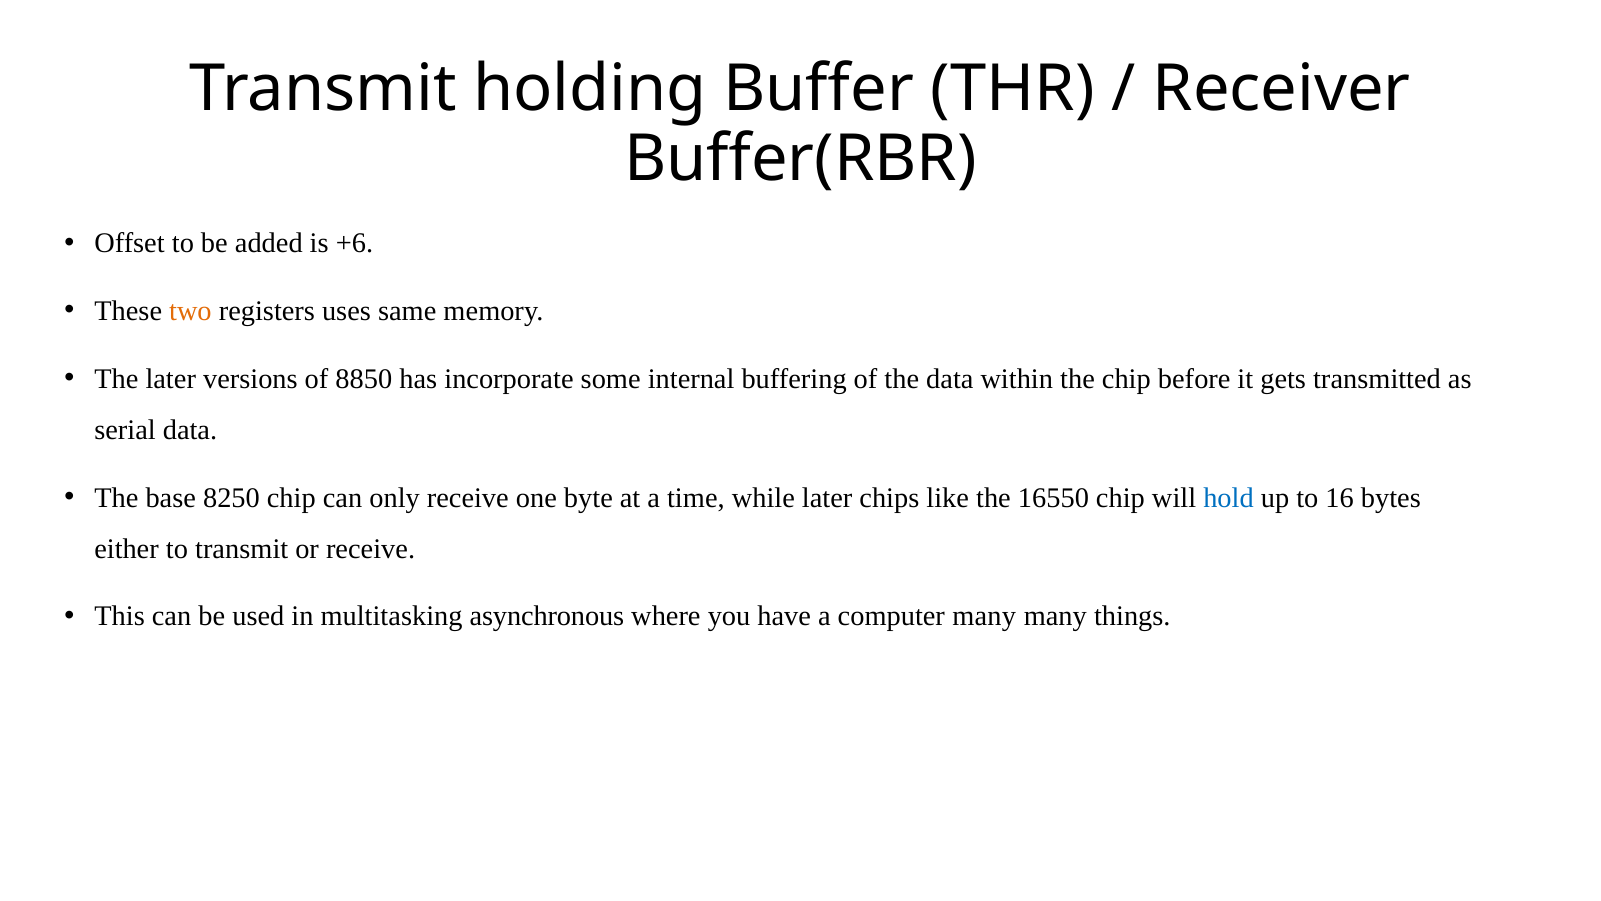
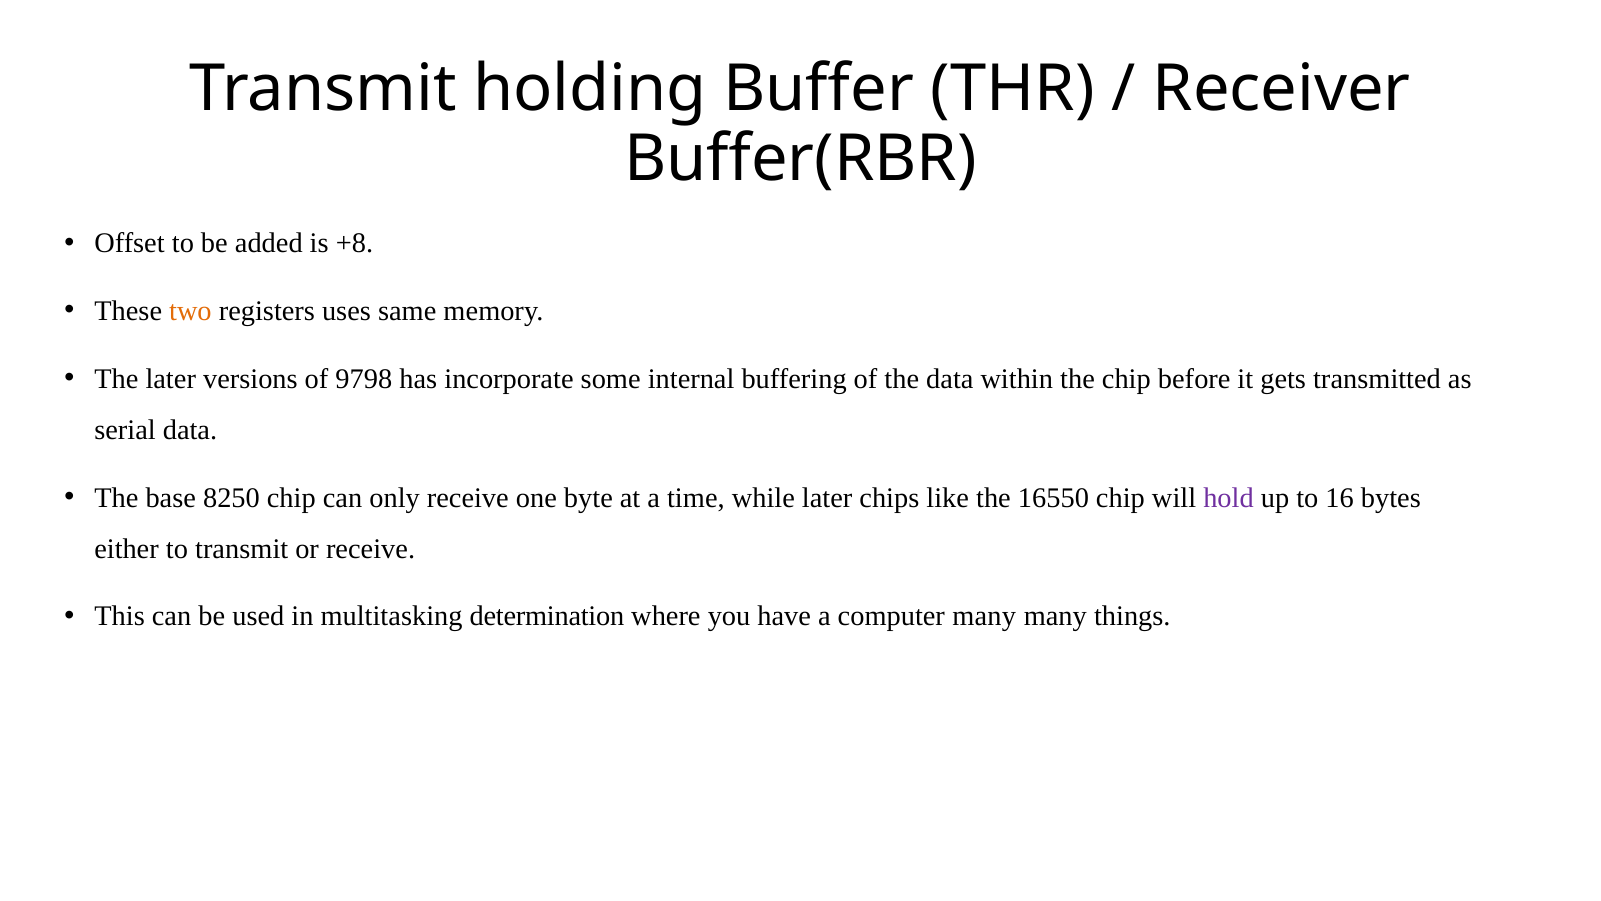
+6: +6 -> +8
8850: 8850 -> 9798
hold colour: blue -> purple
asynchronous: asynchronous -> determination
